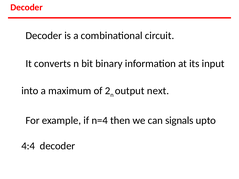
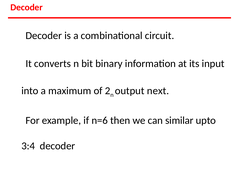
n=4: n=4 -> n=6
signals: signals -> similar
4:4: 4:4 -> 3:4
